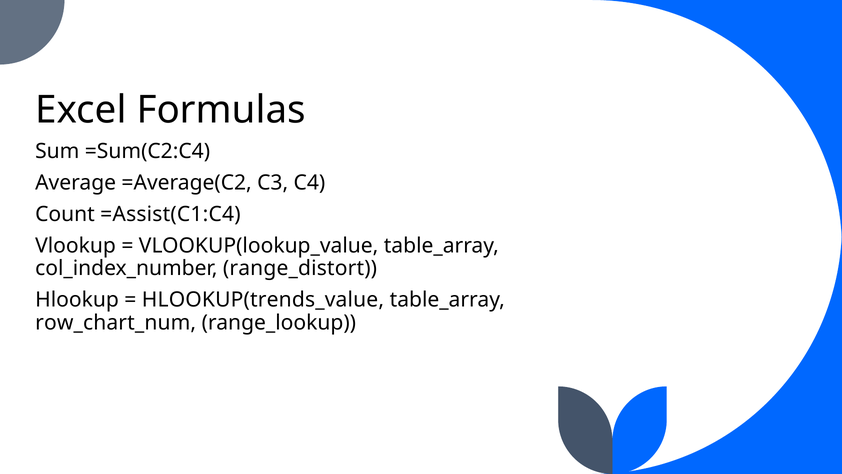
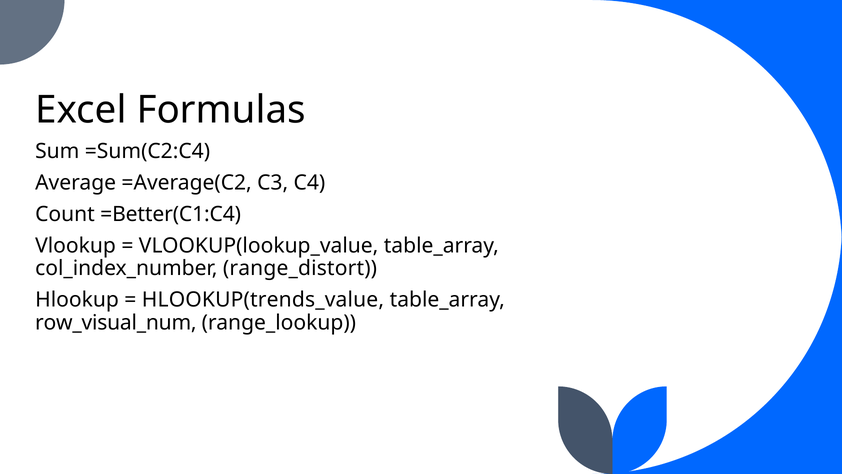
=Assist(C1:C4: =Assist(C1:C4 -> =Better(C1:C4
row_chart_num: row_chart_num -> row_visual_num
